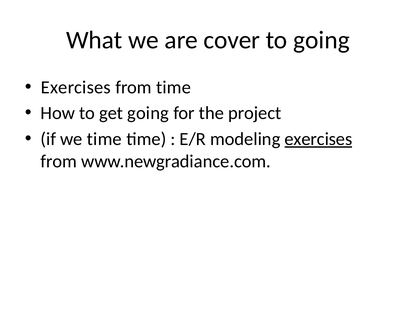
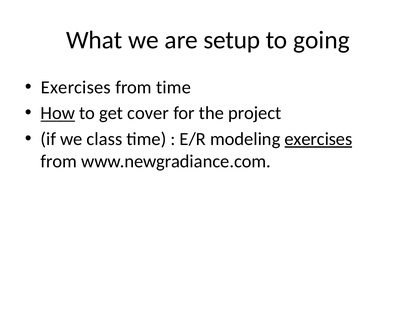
cover: cover -> setup
How underline: none -> present
get going: going -> cover
we time: time -> class
